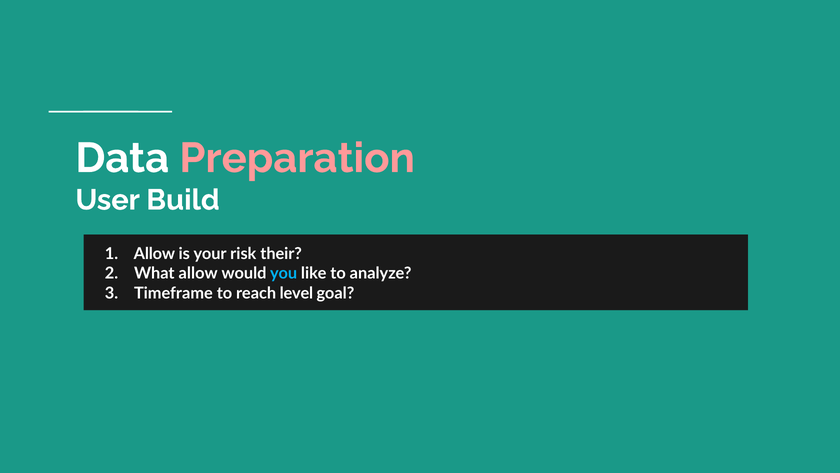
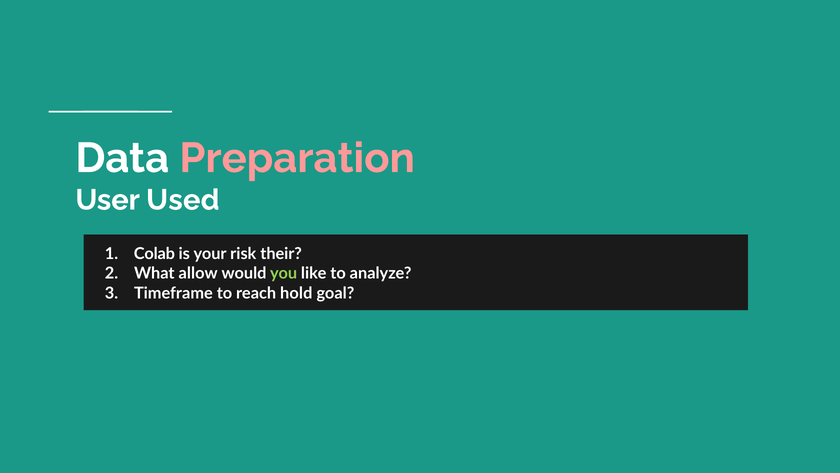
Build: Build -> Used
Allow at (154, 254): Allow -> Colab
you colour: light blue -> light green
level: level -> hold
